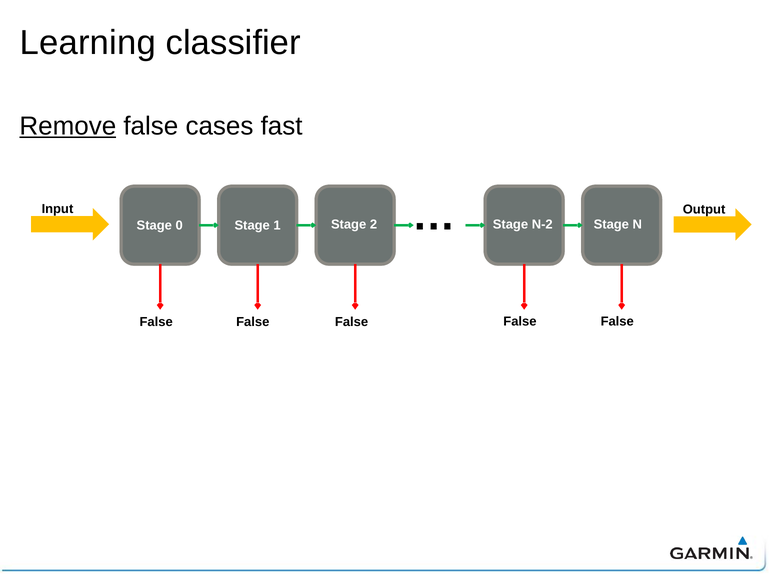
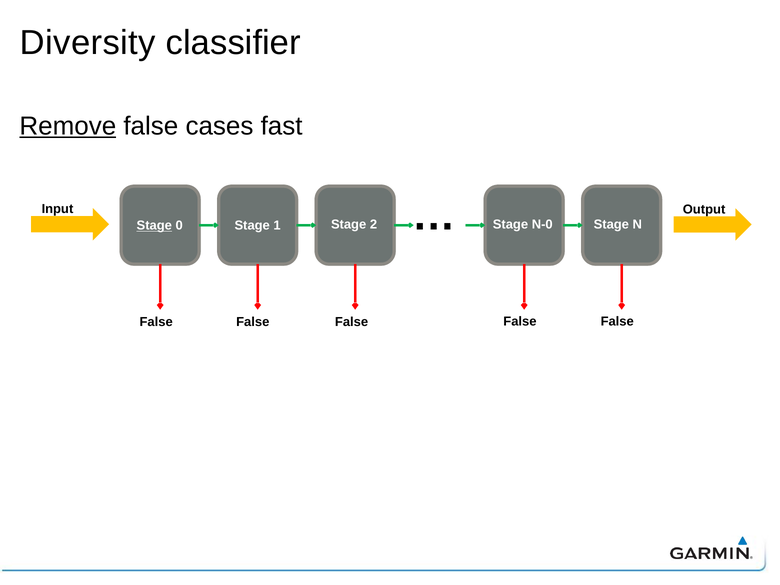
Learning: Learning -> Diversity
Stage at (154, 226) underline: none -> present
N-2: N-2 -> N-0
